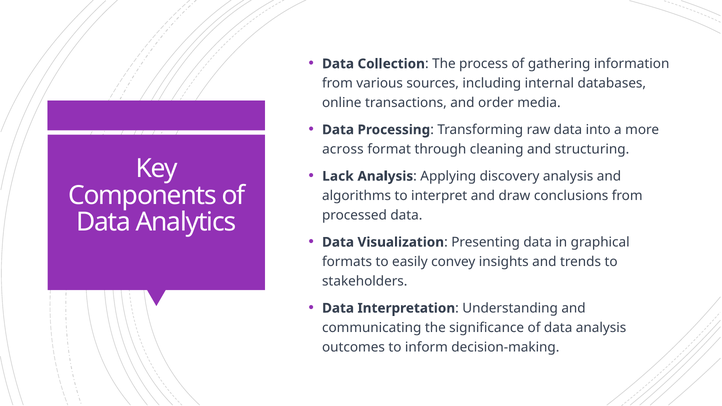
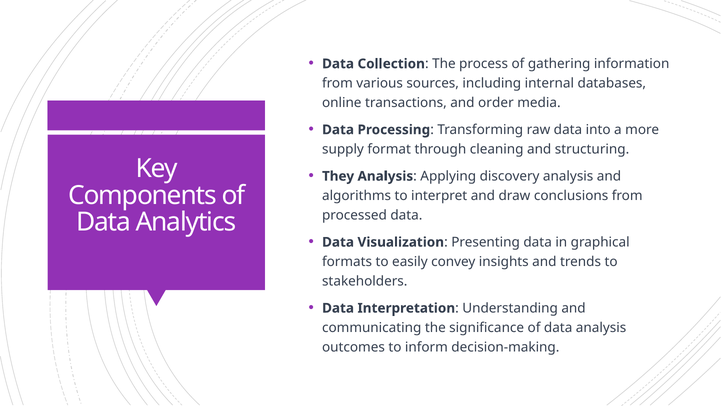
across: across -> supply
Lack: Lack -> They
